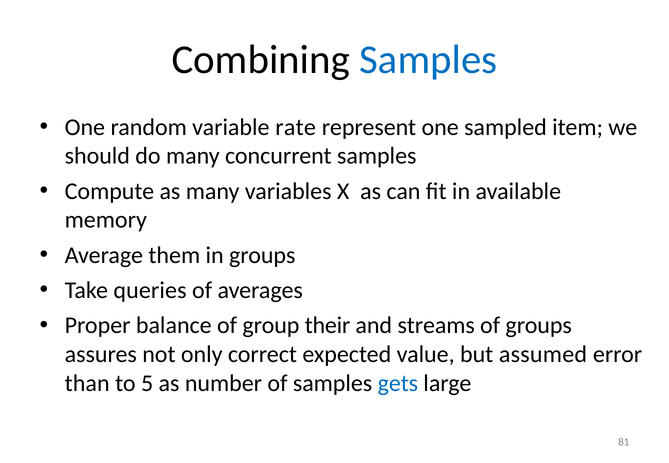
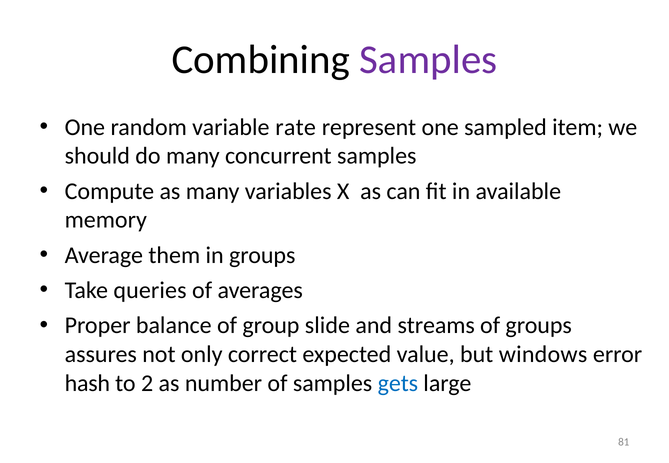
Samples at (428, 60) colour: blue -> purple
their: their -> slide
assumed: assumed -> windows
than: than -> hash
5: 5 -> 2
